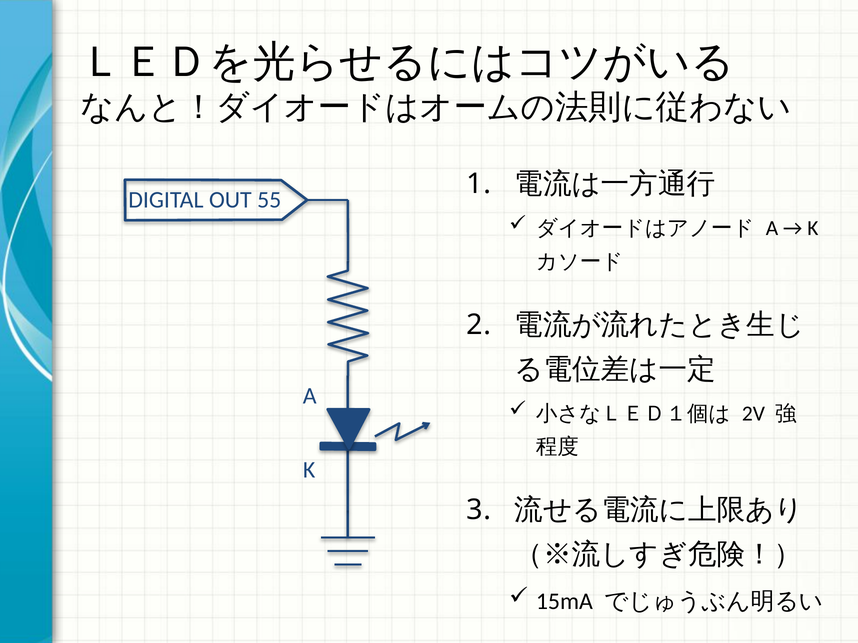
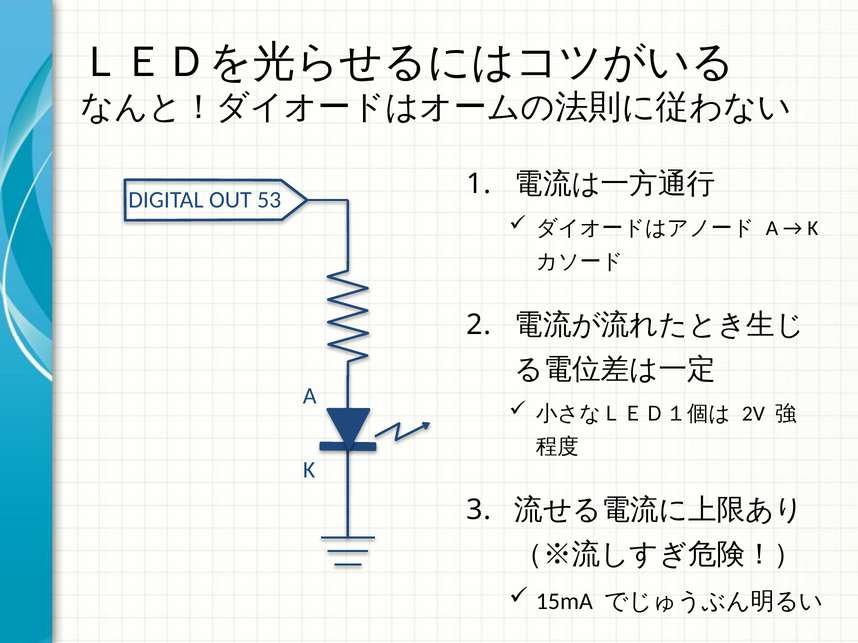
55: 55 -> 53
